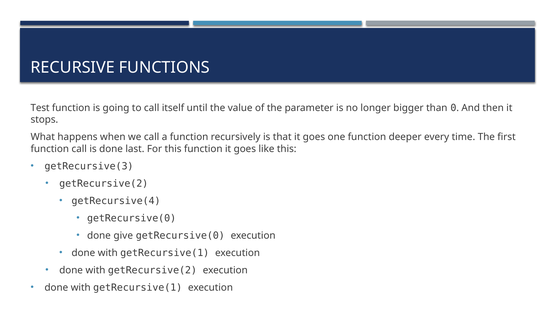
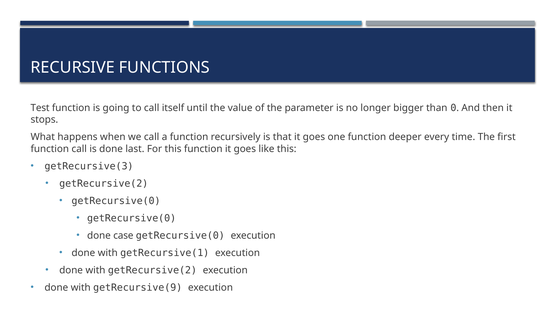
getRecursive(4 at (116, 201): getRecursive(4 -> getRecursive(0
give: give -> case
getRecursive(1 at (138, 288): getRecursive(1 -> getRecursive(9
